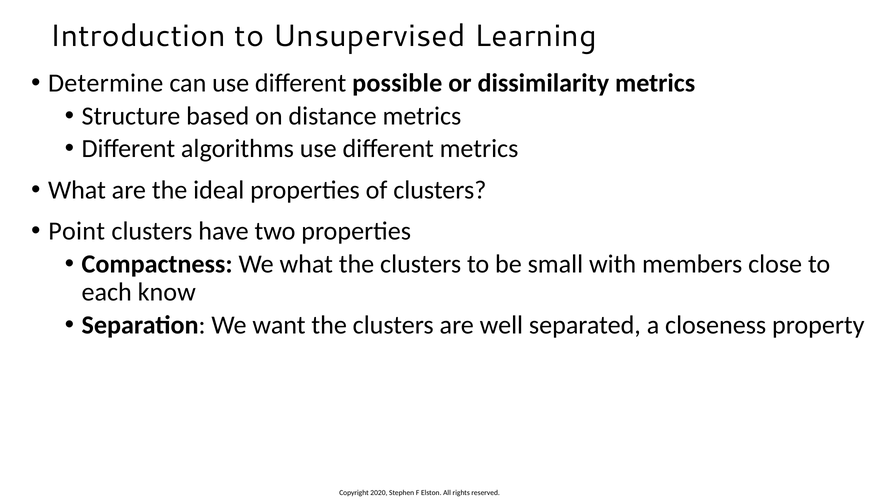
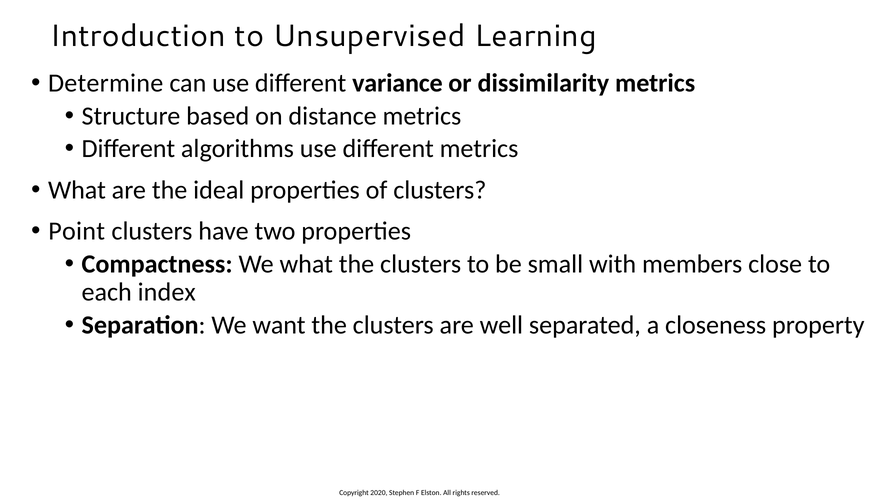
possible: possible -> variance
know: know -> index
